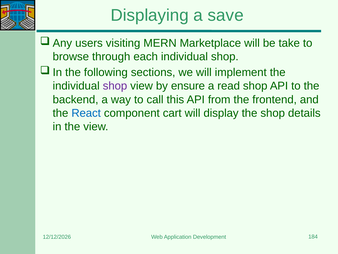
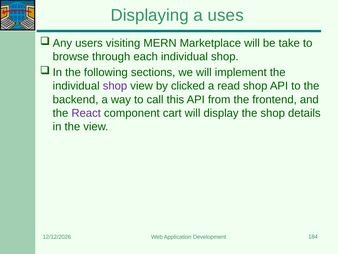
save: save -> uses
ensure: ensure -> clicked
React colour: blue -> purple
